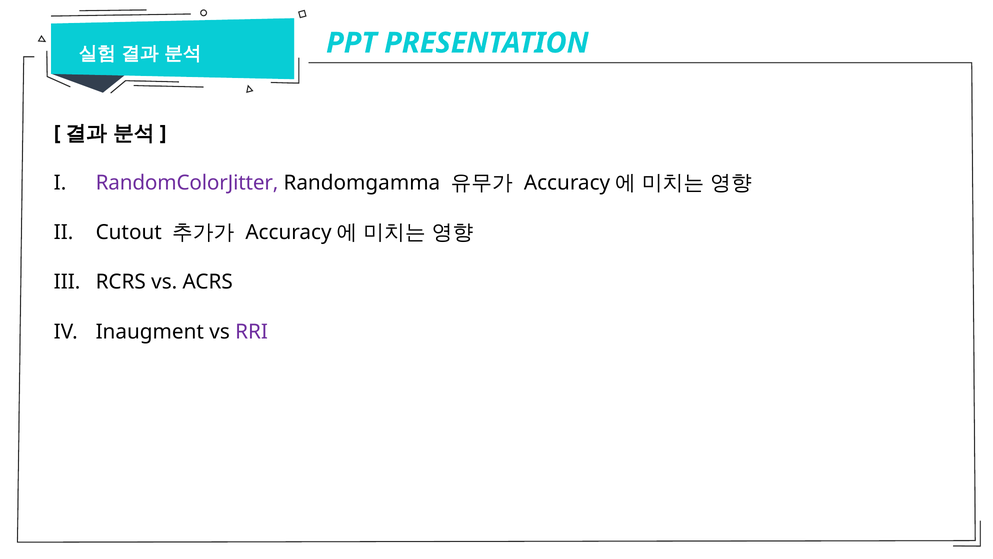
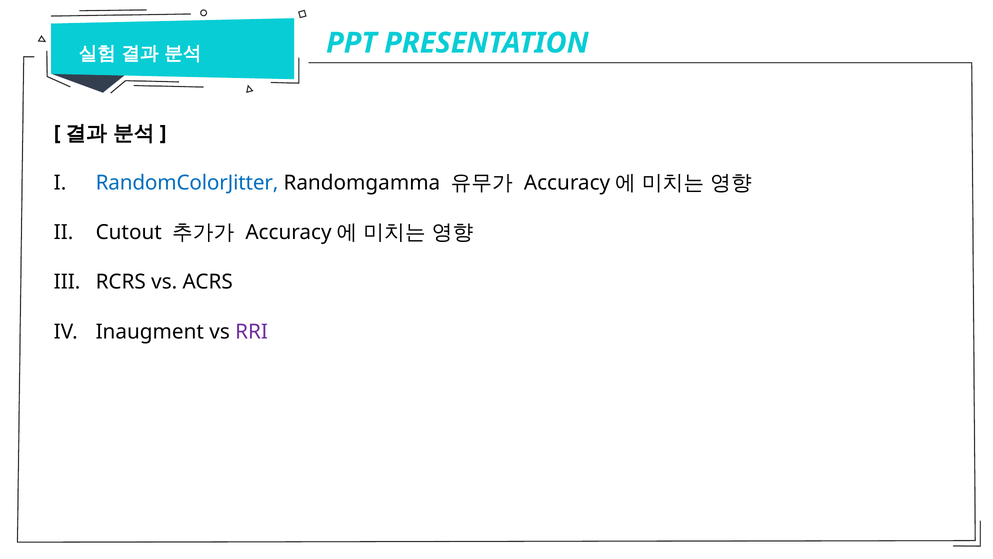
RandomColorJitter colour: purple -> blue
